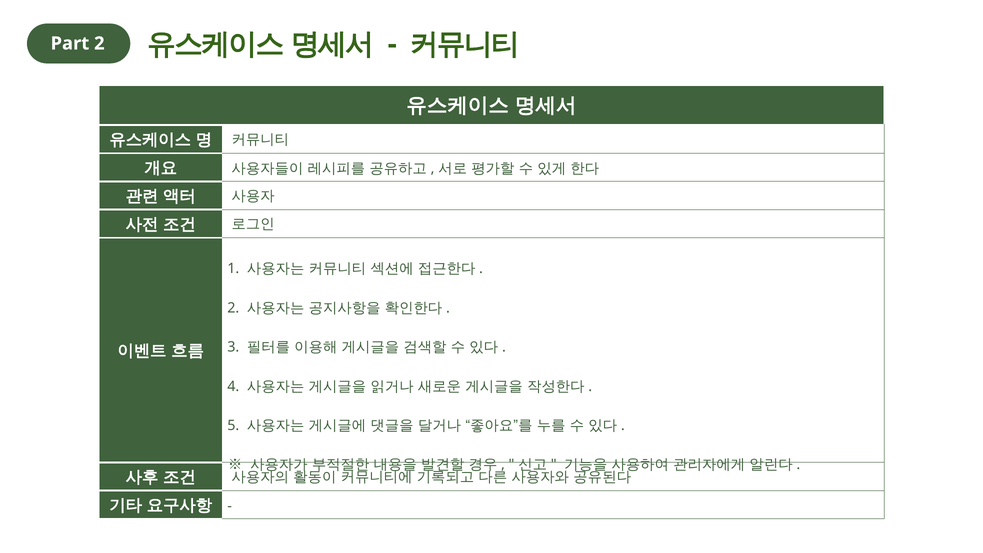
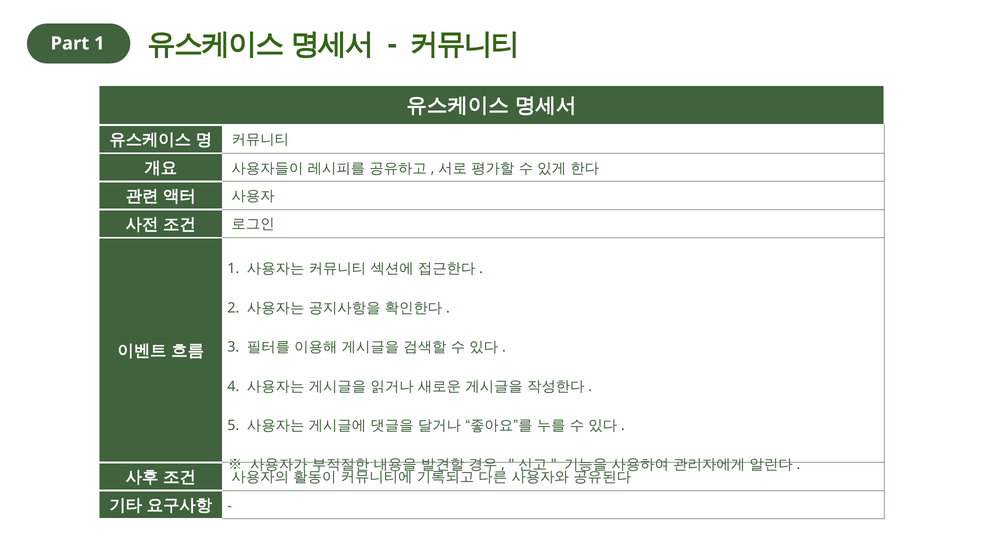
Part 2: 2 -> 1
